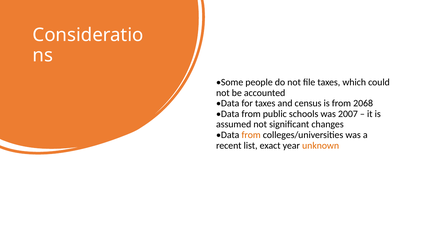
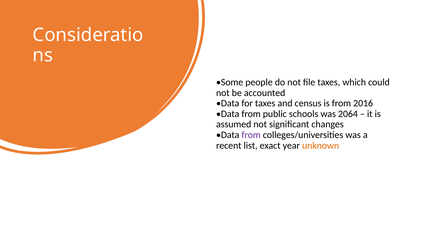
2068: 2068 -> 2016
2007: 2007 -> 2064
from at (251, 135) colour: orange -> purple
